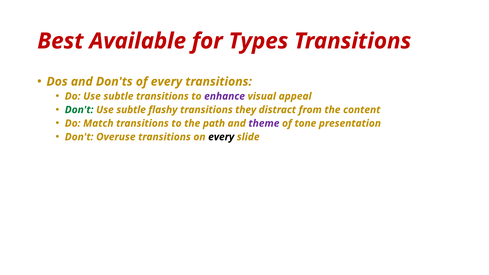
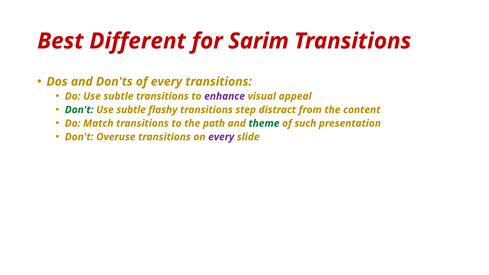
Available: Available -> Different
Types: Types -> Sarim
they: they -> step
theme colour: purple -> green
tone: tone -> such
every at (221, 137) colour: black -> purple
